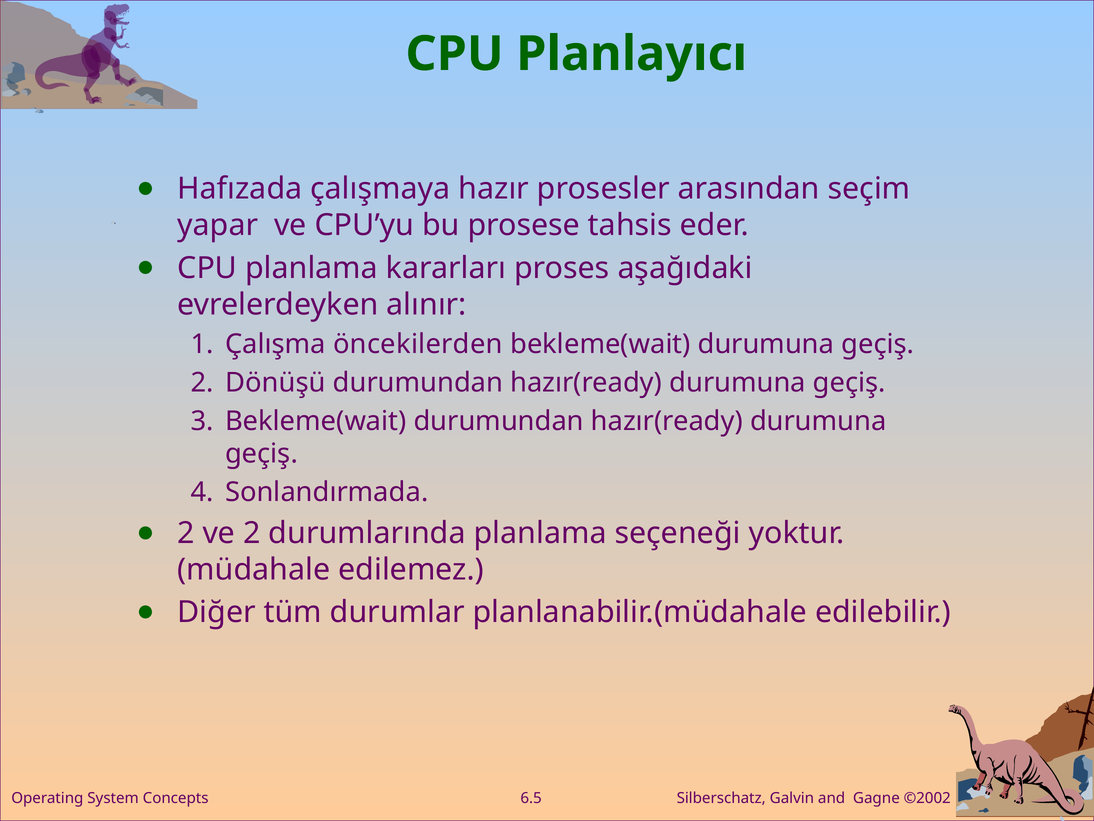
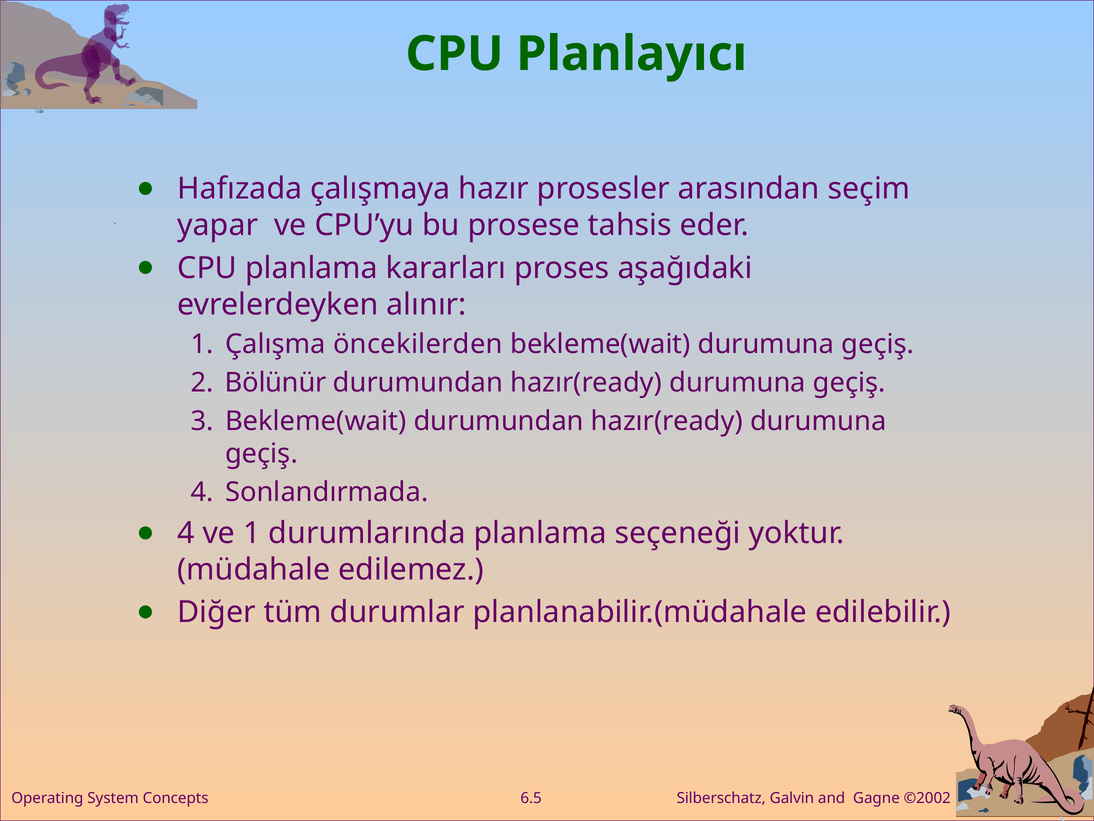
Dönüşü: Dönüşü -> Bölünür
2 at (186, 533): 2 -> 4
ve 2: 2 -> 1
